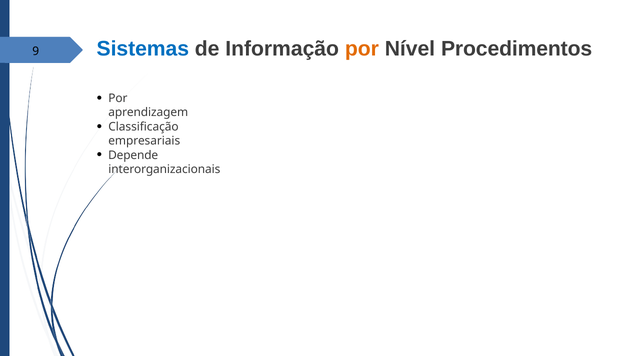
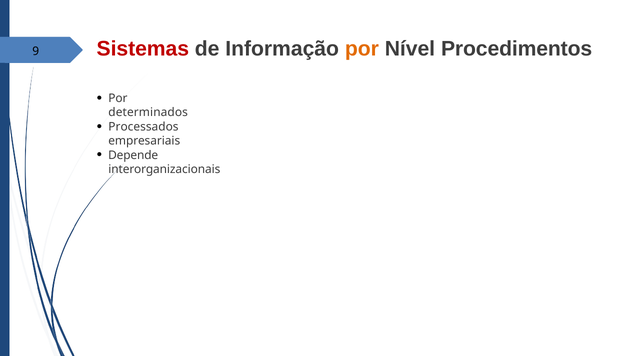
Sistemas colour: blue -> red
aprendizagem: aprendizagem -> determinados
Classificação: Classificação -> Processados
